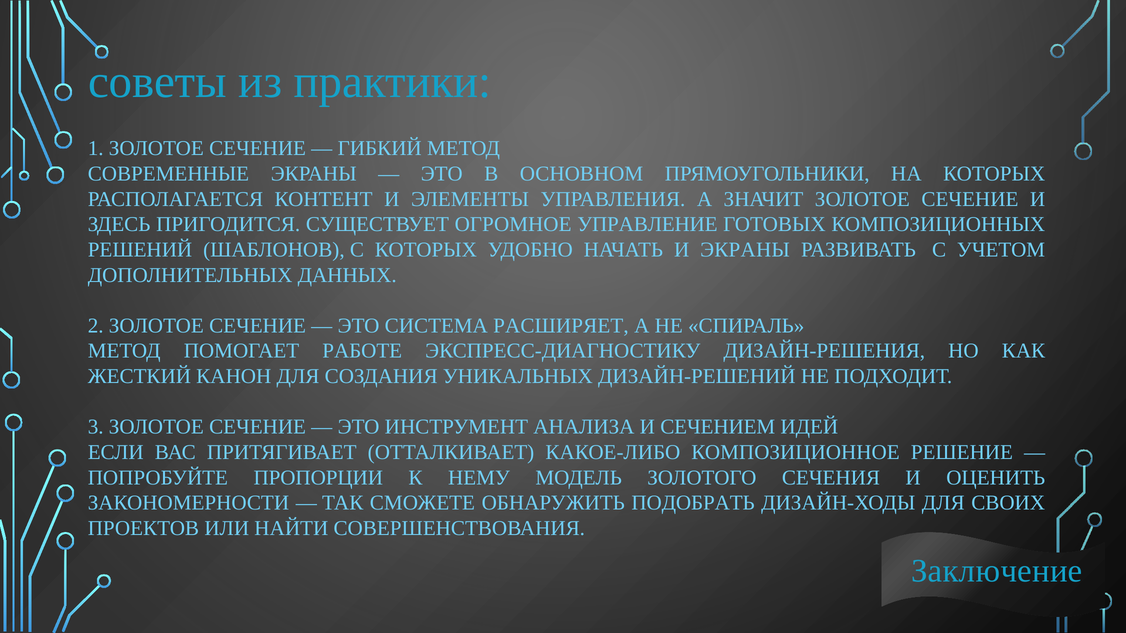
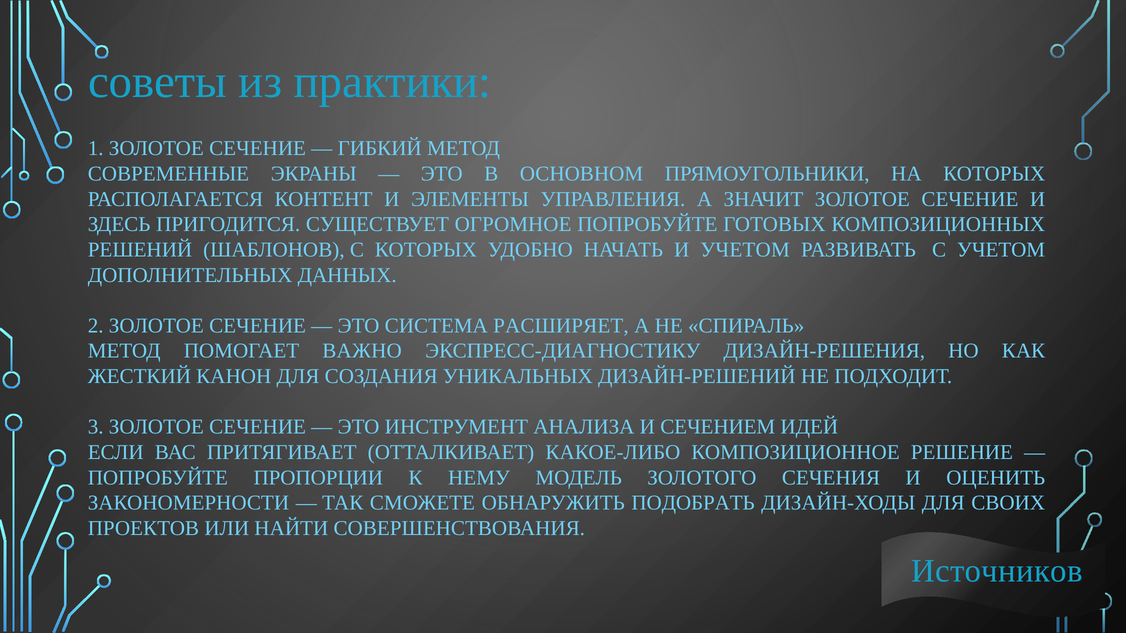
ОГРОМНОЕ УПРАВЛЕНИЕ: УПРАВЛЕНИЕ -> ПОПРОБУЙТЕ
И ЭКРАНЫ: ЭКРАНЫ -> УЧЕТОМ
РАБОТЕ: РАБОТЕ -> ВАЖНО
Заключение: Заключение -> Источников
